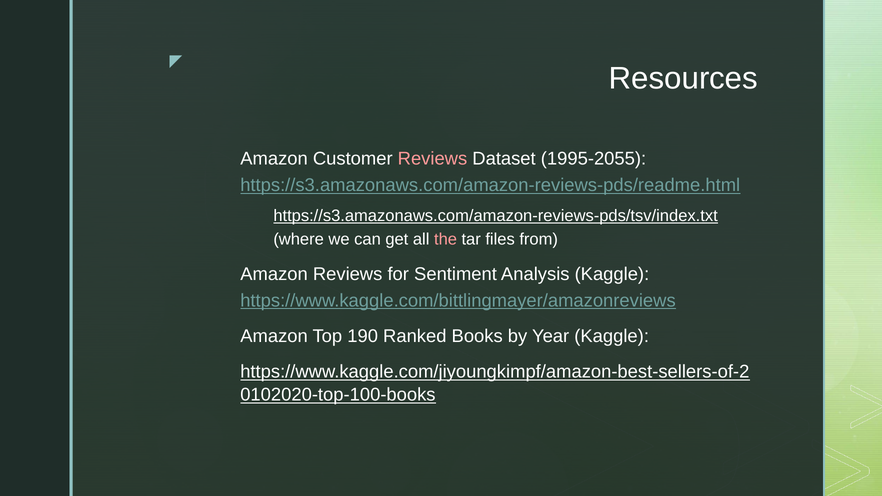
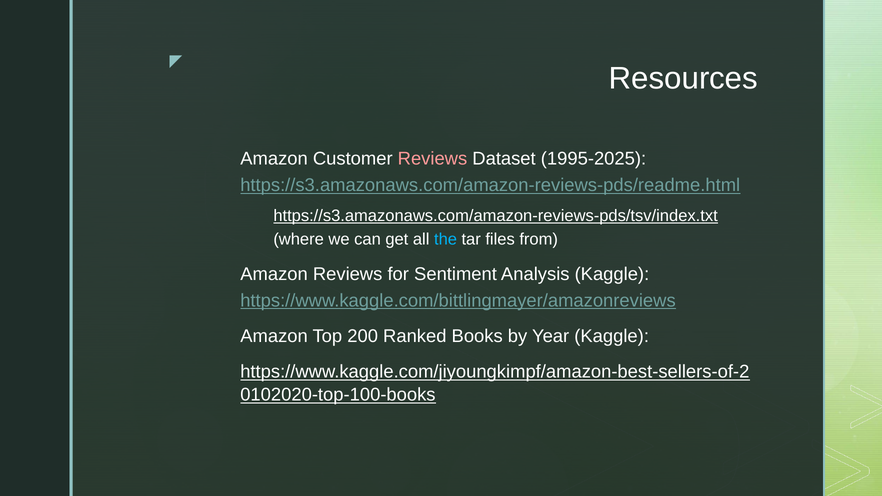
1995-2055: 1995-2055 -> 1995-2025
the colour: pink -> light blue
190: 190 -> 200
